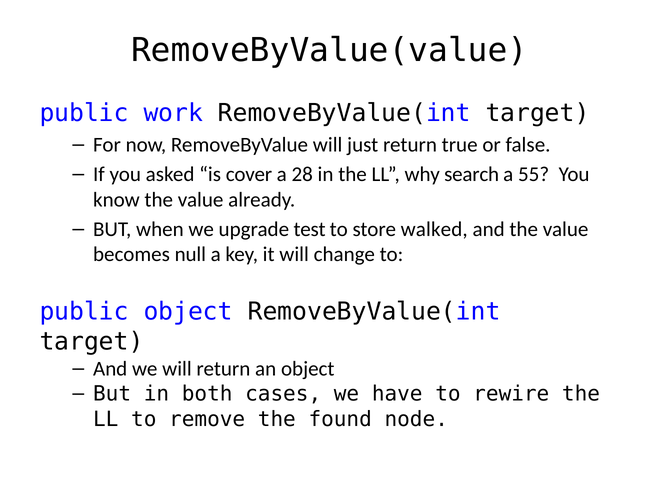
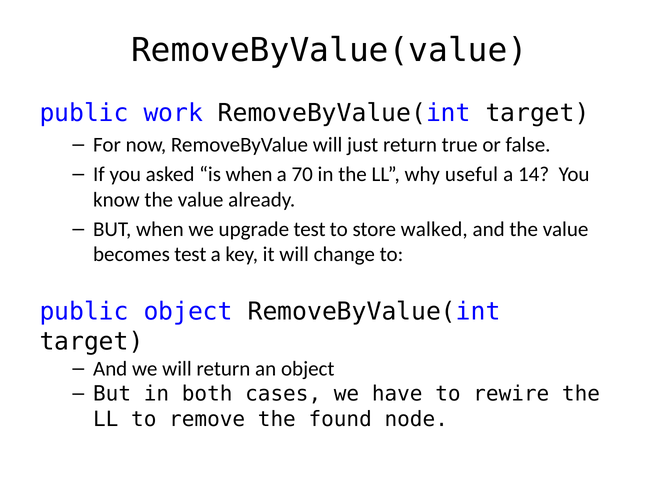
is cover: cover -> when
28: 28 -> 70
search: search -> useful
55: 55 -> 14
becomes null: null -> test
